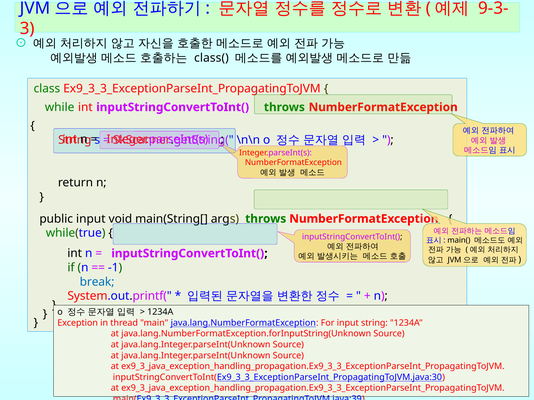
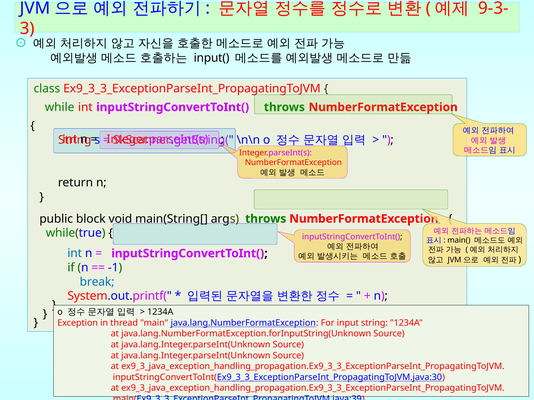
class(: class( -> input(
public input: input -> block
int at (75, 254) colour: black -> blue
